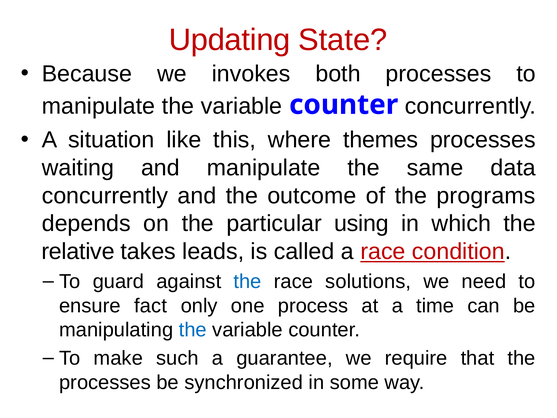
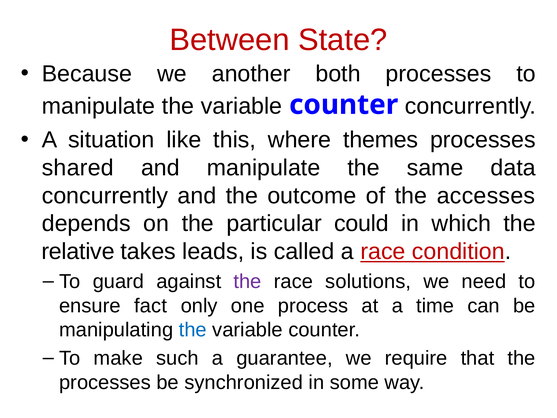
Updating: Updating -> Between
invokes: invokes -> another
waiting: waiting -> shared
programs: programs -> accesses
using: using -> could
the at (248, 281) colour: blue -> purple
